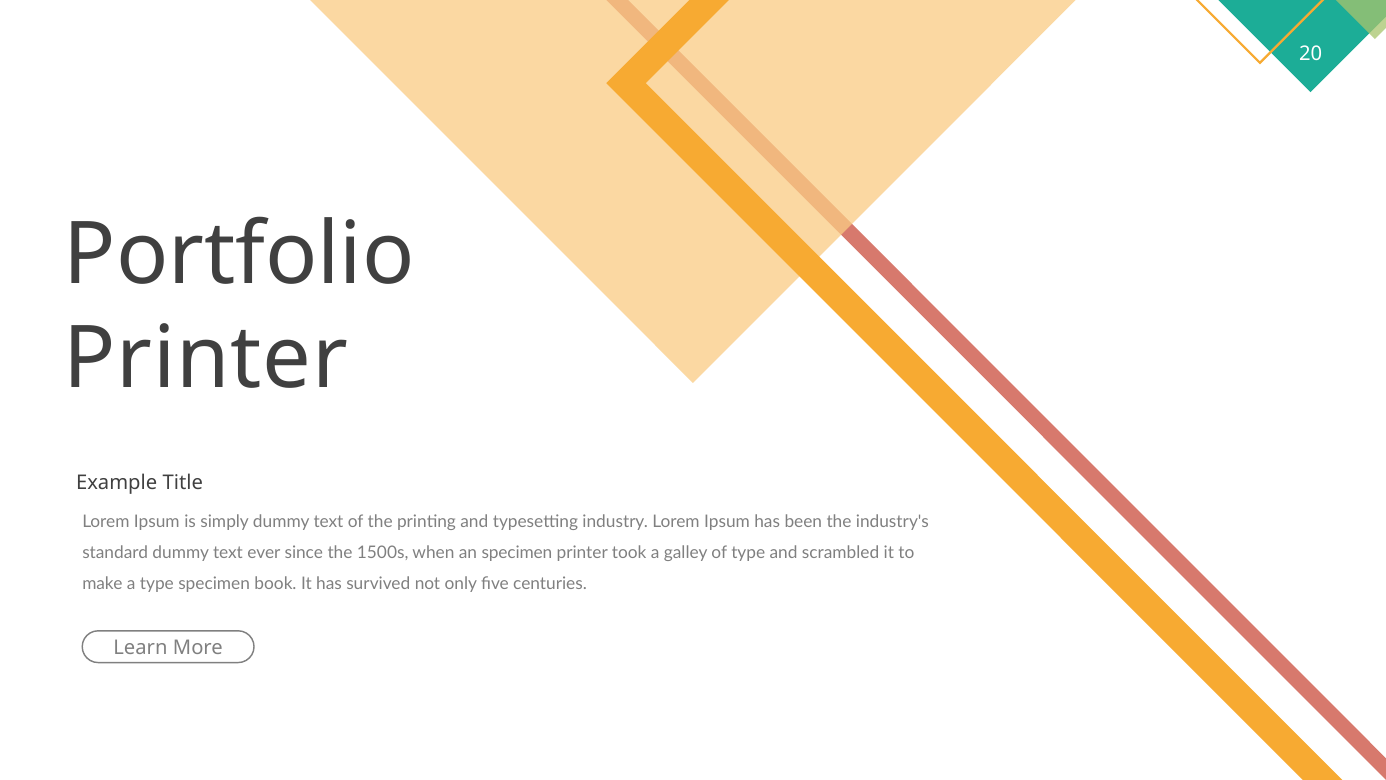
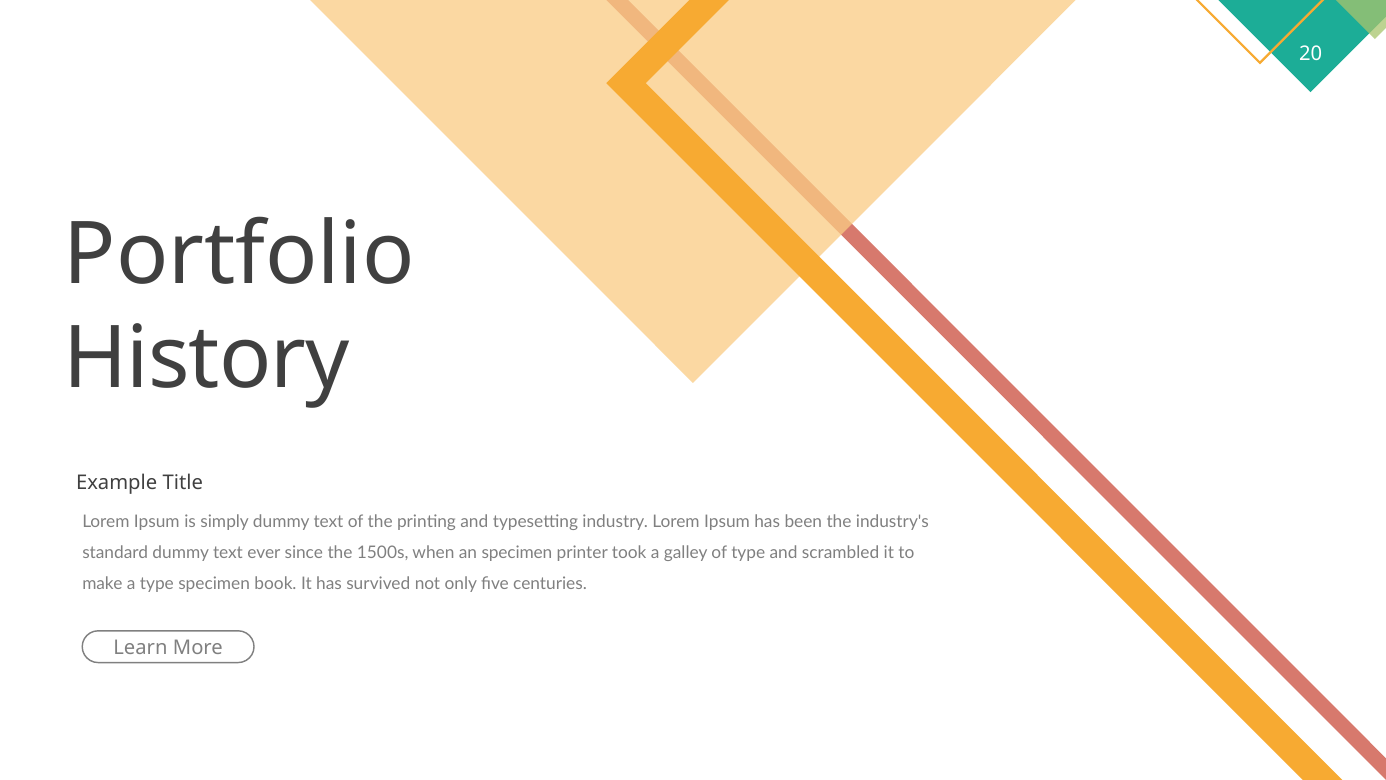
Printer at (206, 358): Printer -> History
